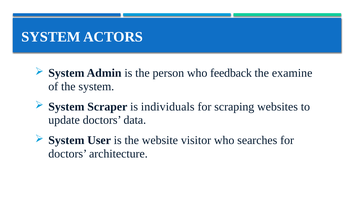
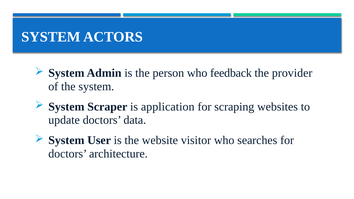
examine: examine -> provider
individuals: individuals -> application
